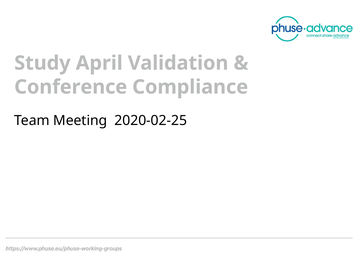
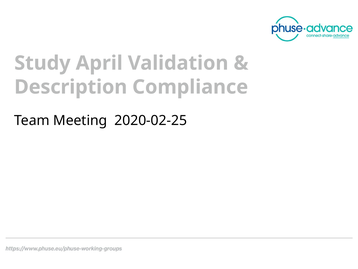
Conference: Conference -> Description
